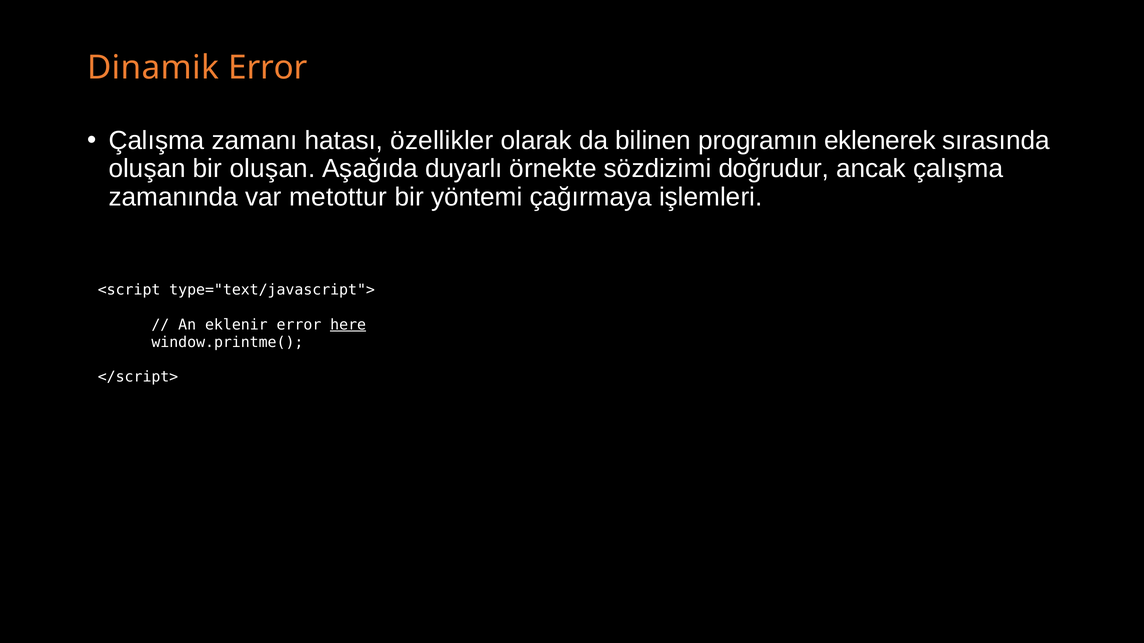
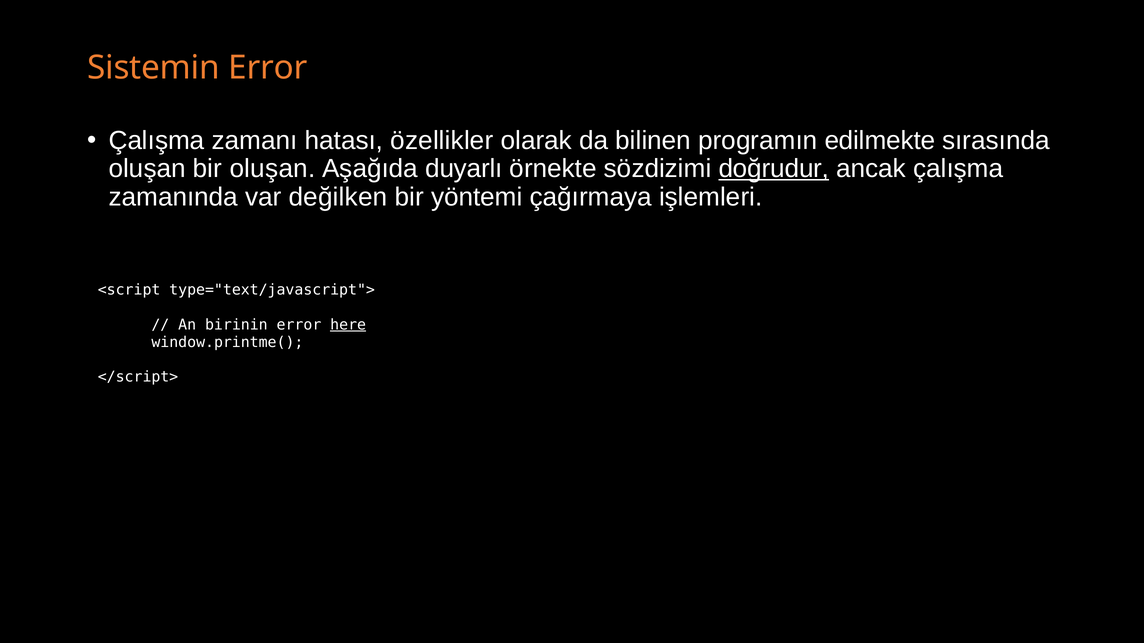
Dinamik: Dinamik -> Sistemin
eklenerek: eklenerek -> edilmekte
doğrudur underline: none -> present
metottur: metottur -> değilken
eklenir: eklenir -> birinin
